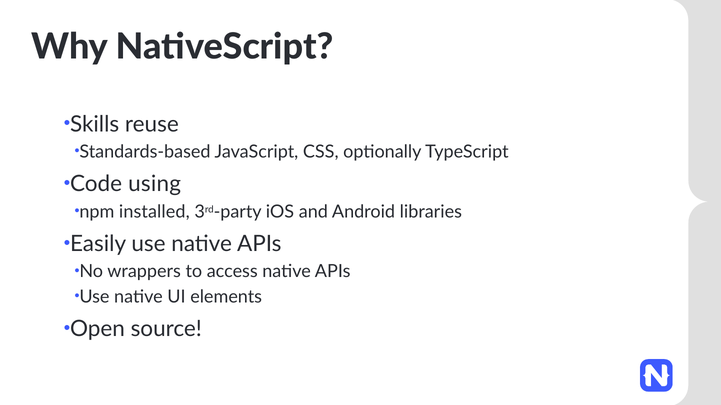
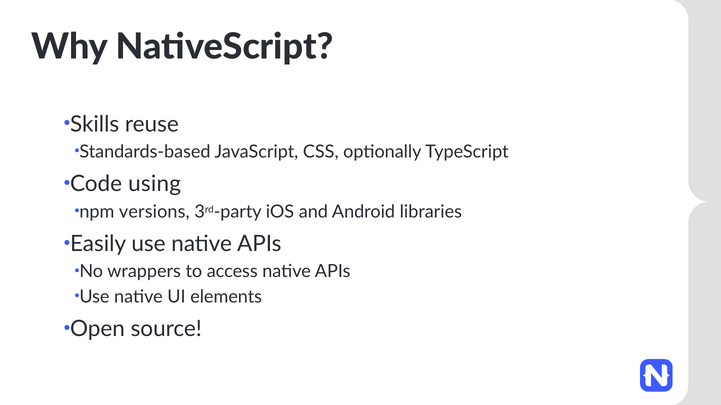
installed: installed -> versions
